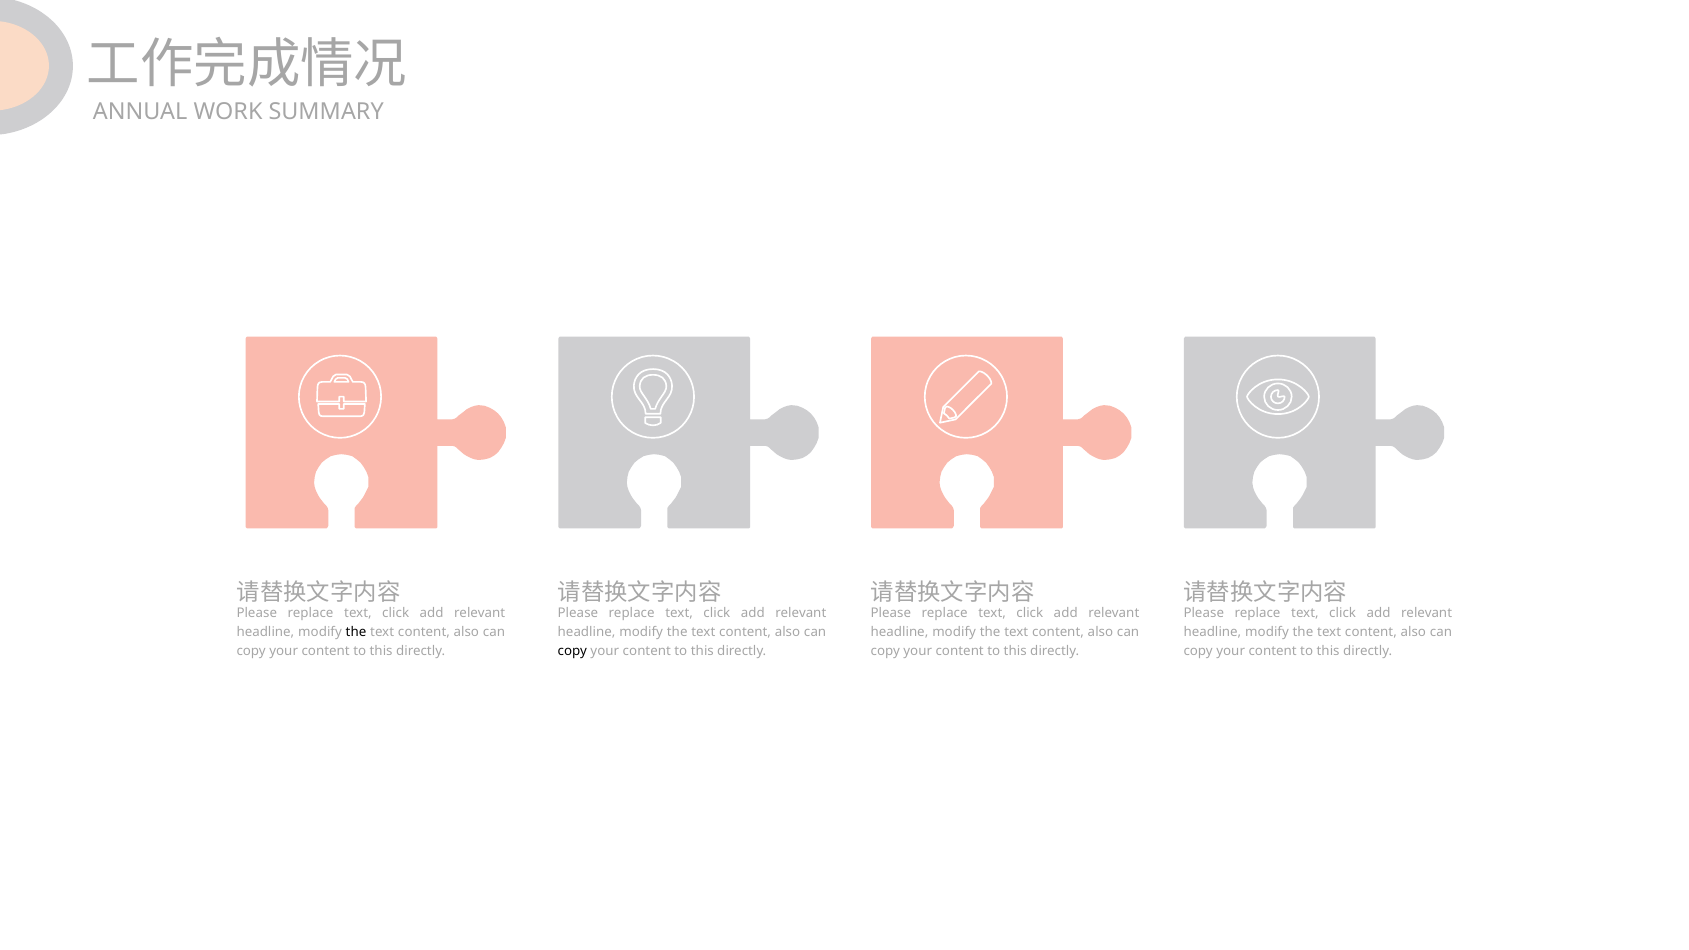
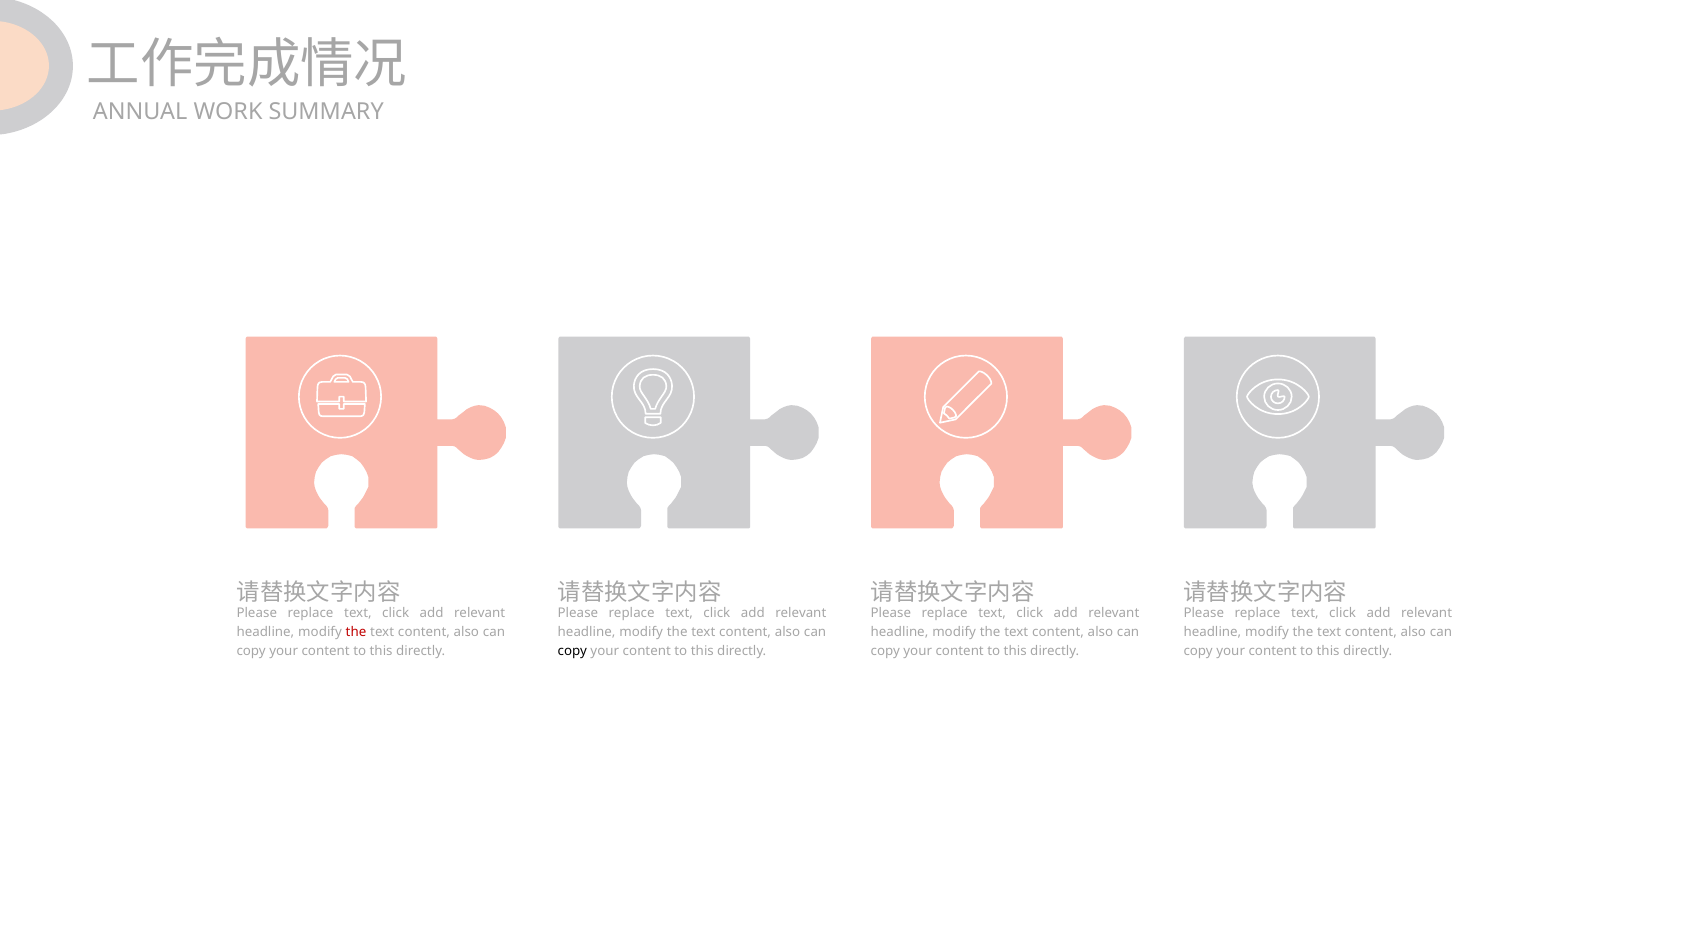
the at (356, 632) colour: black -> red
